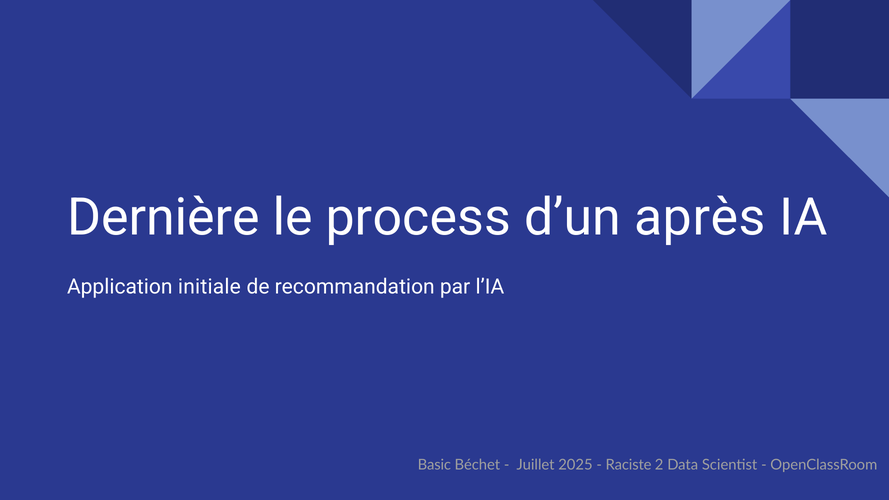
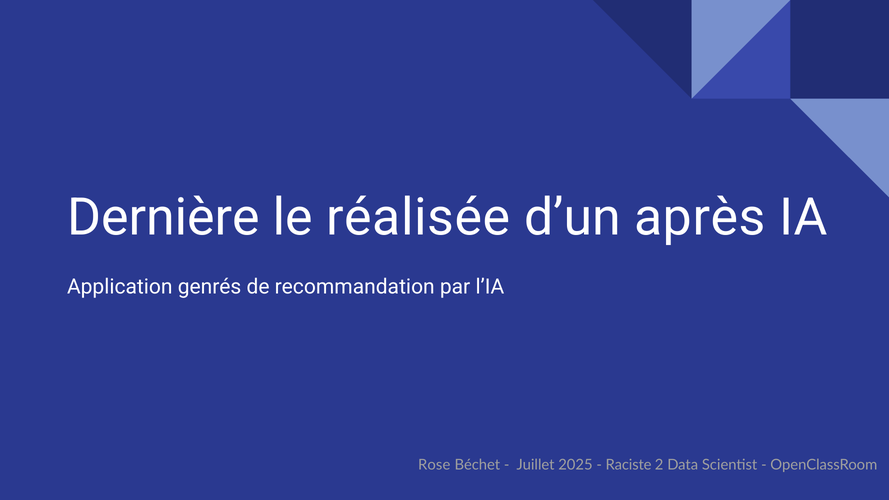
process: process -> réalisée
initiale: initiale -> genrés
Basic: Basic -> Rose
